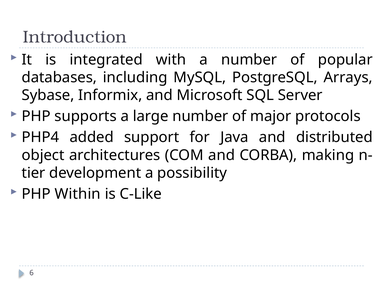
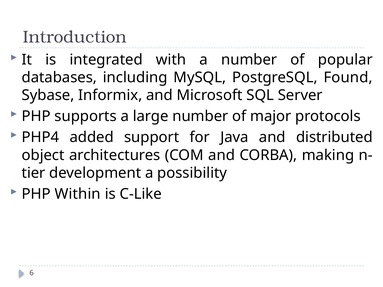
Arrays: Arrays -> Found
